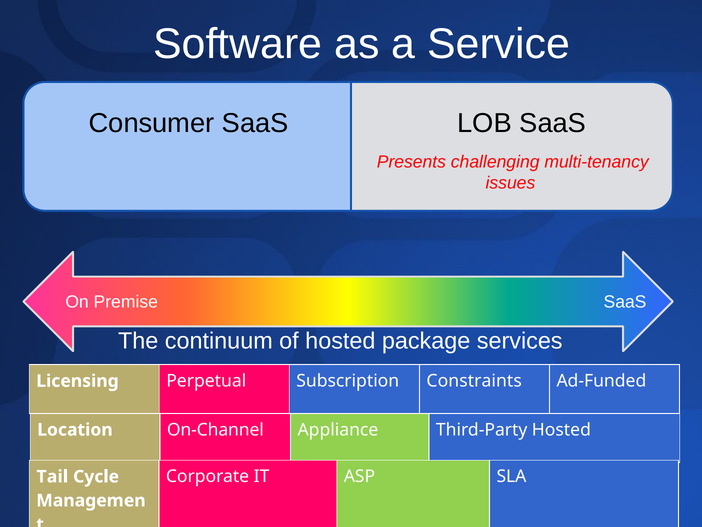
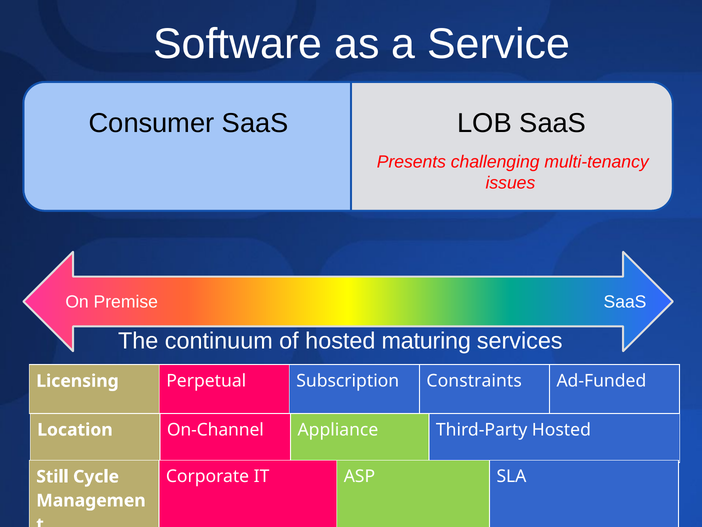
package: package -> maturing
Tail: Tail -> Still
